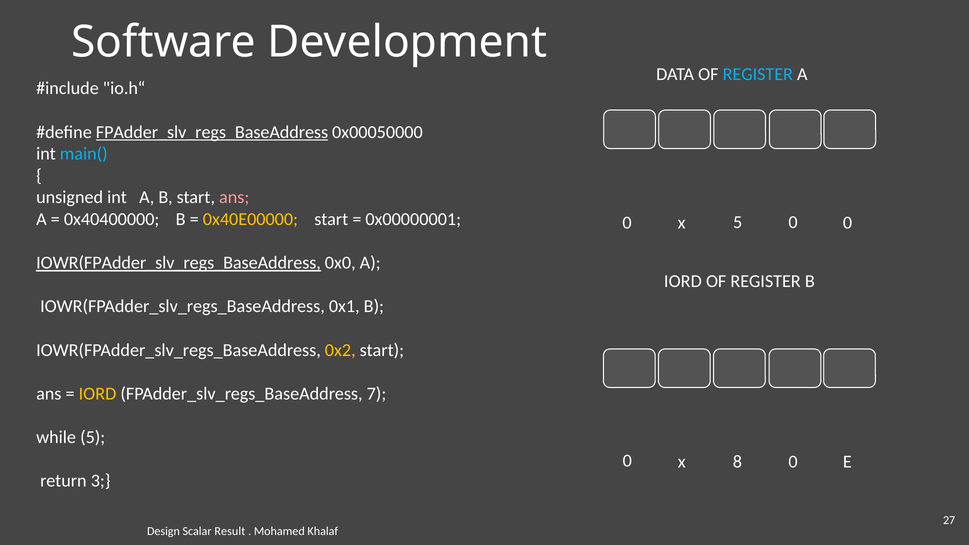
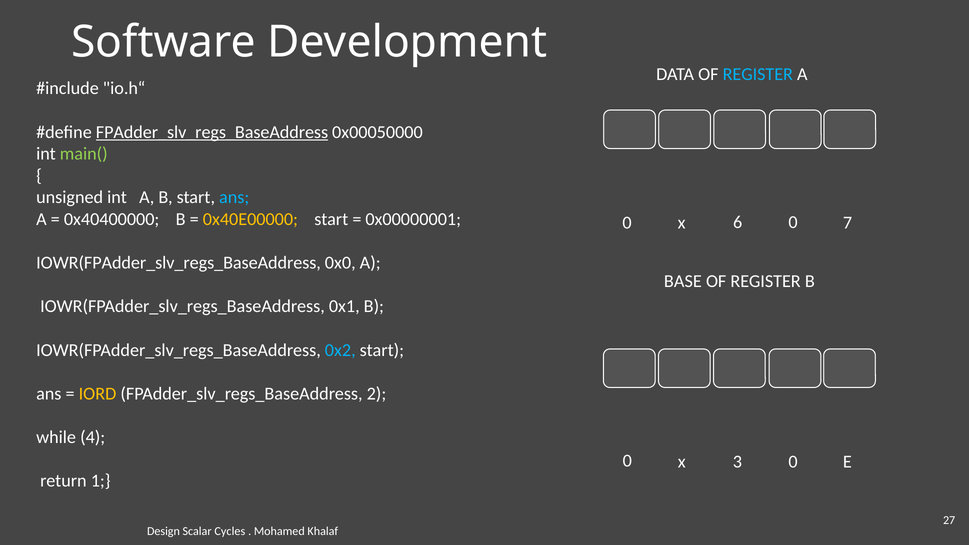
main( colour: light blue -> light green
ans at (234, 198) colour: pink -> light blue
x 5: 5 -> 6
0 0: 0 -> 7
IOWR(FPAdder_slv_regs_BaseAddress at (179, 263) underline: present -> none
IORD at (683, 281): IORD -> BASE
0x2 colour: yellow -> light blue
7: 7 -> 2
while 5: 5 -> 4
8: 8 -> 3
3: 3 -> 1
Result: Result -> Cycles
